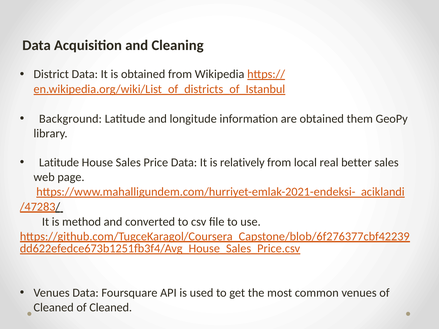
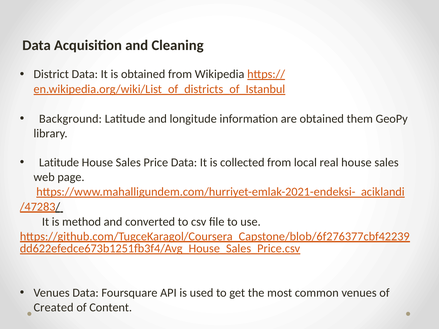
relatively: relatively -> collected
real better: better -> house
Cleaned at (54, 308): Cleaned -> Created
Cleaned at (111, 308): Cleaned -> Content
